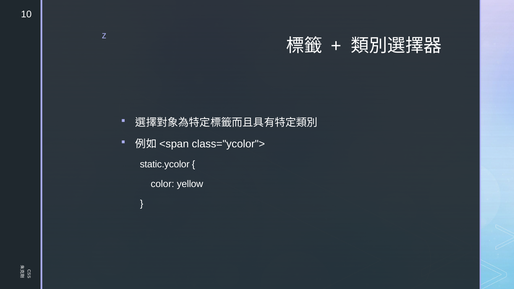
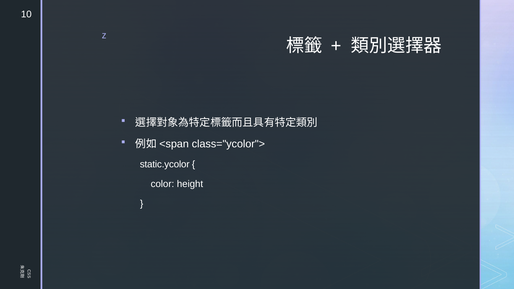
yellow: yellow -> height
